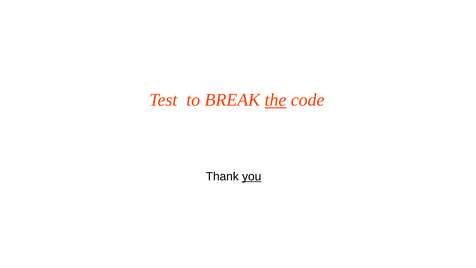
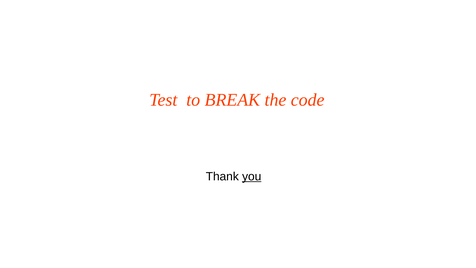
the underline: present -> none
